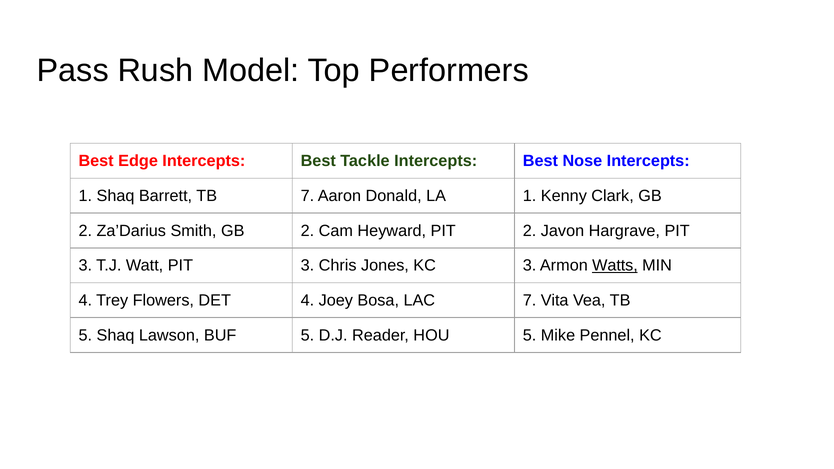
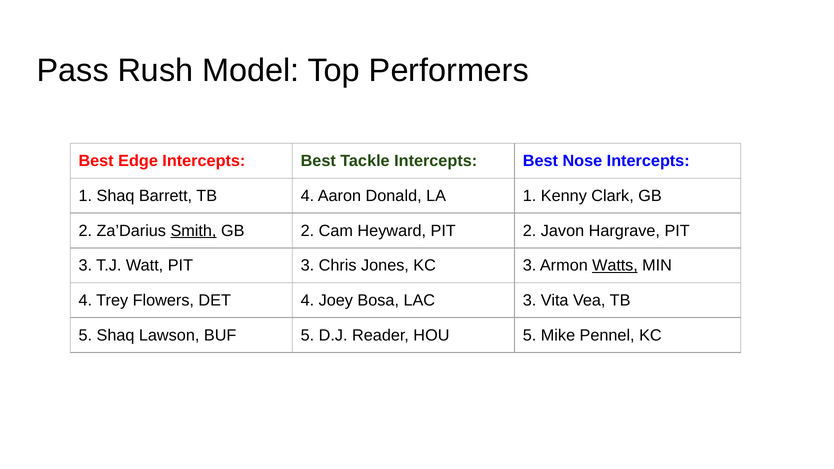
TB 7: 7 -> 4
Smith underline: none -> present
LAC 7: 7 -> 3
